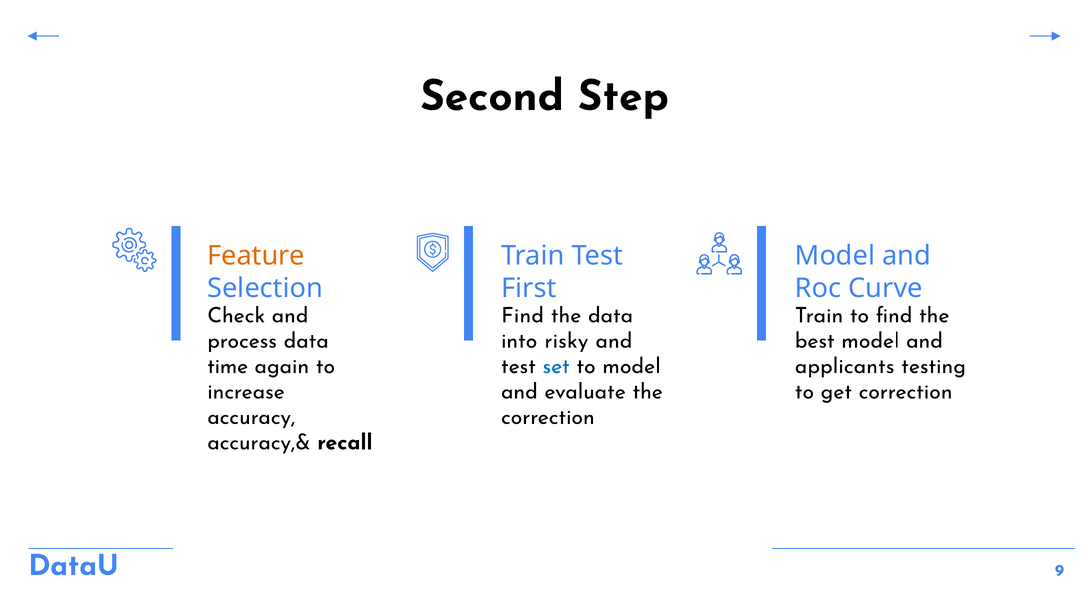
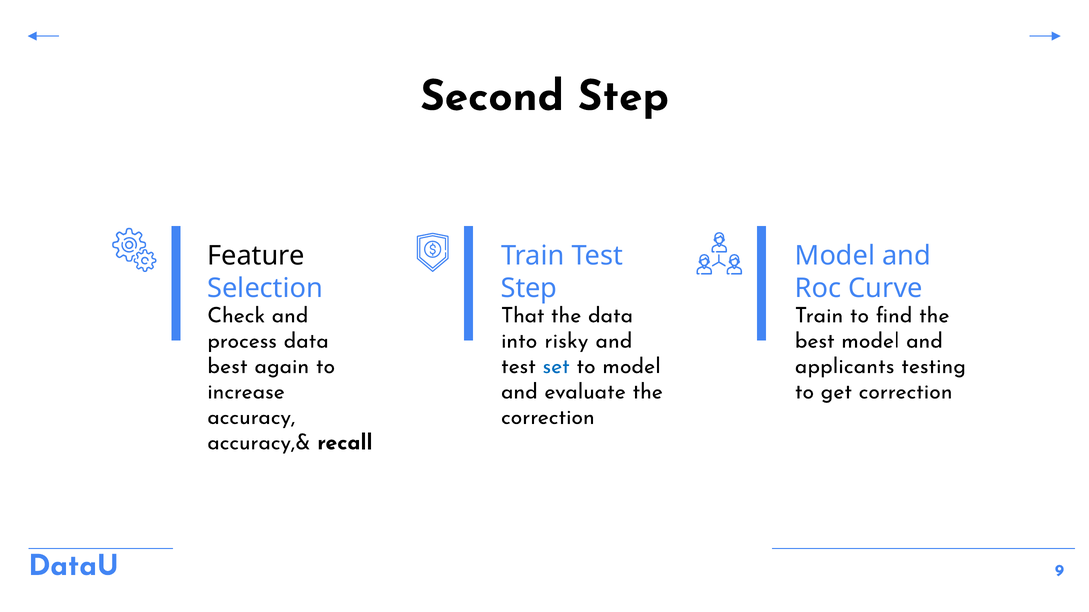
Feature colour: orange -> black
First at (529, 289): First -> Step
Find at (523, 316): Find -> That
time at (228, 366): time -> best
